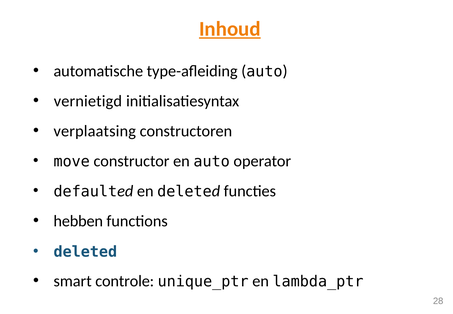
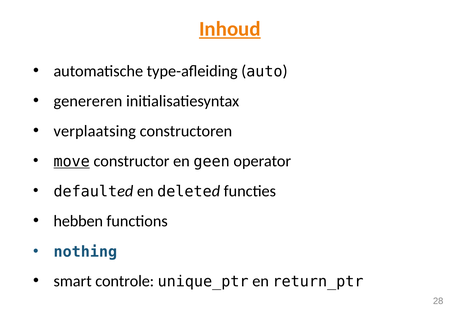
vernietigd: vernietigd -> genereren
move underline: none -> present
en auto: auto -> geen
deleted at (85, 251): deleted -> nothing
lambda_ptr: lambda_ptr -> return_ptr
